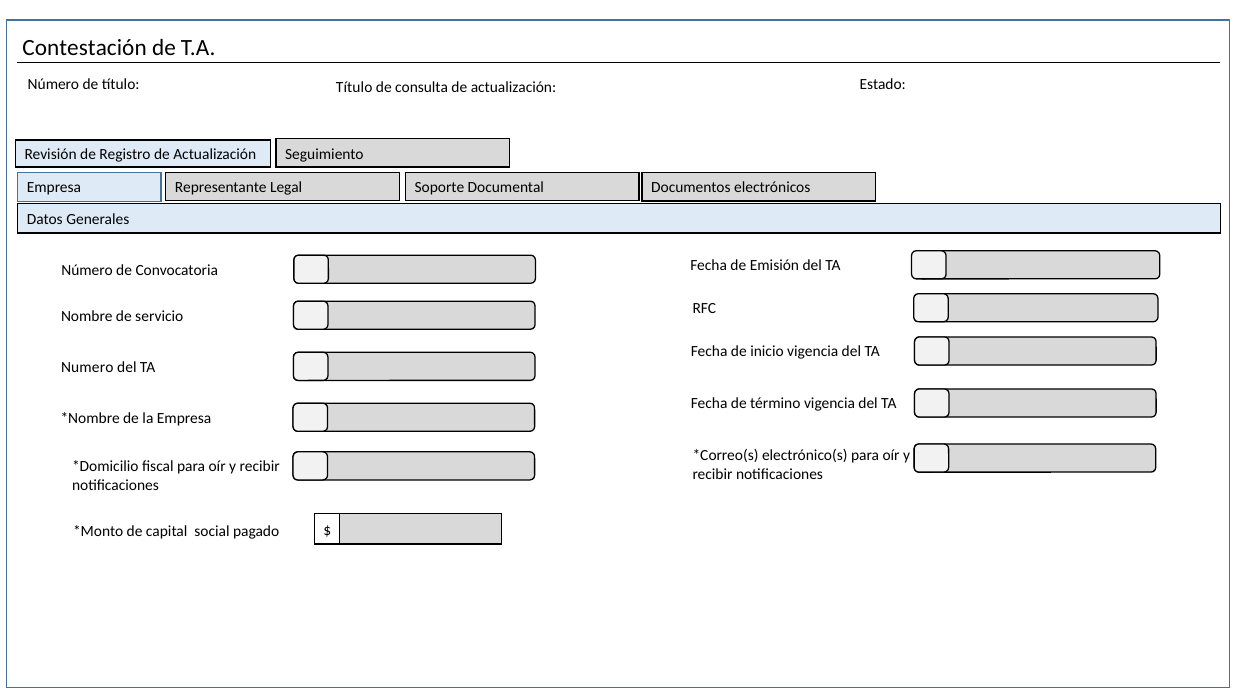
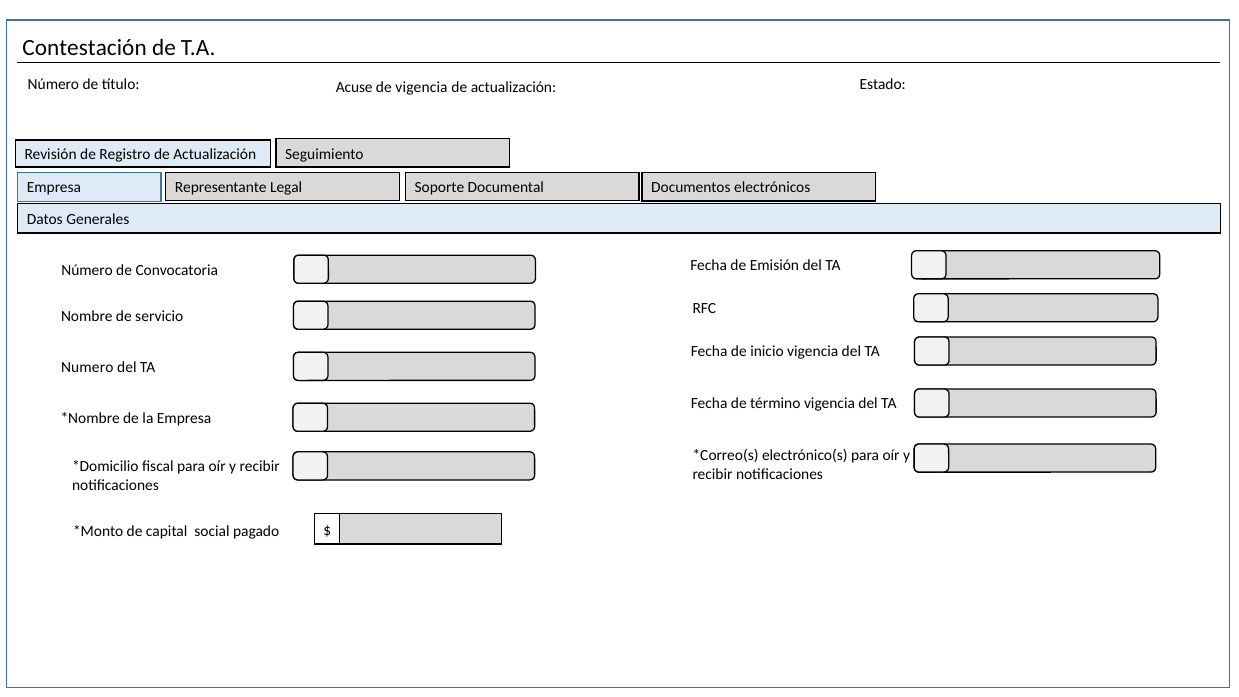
título Título: Título -> Acuse
de consulta: consulta -> vigencia
